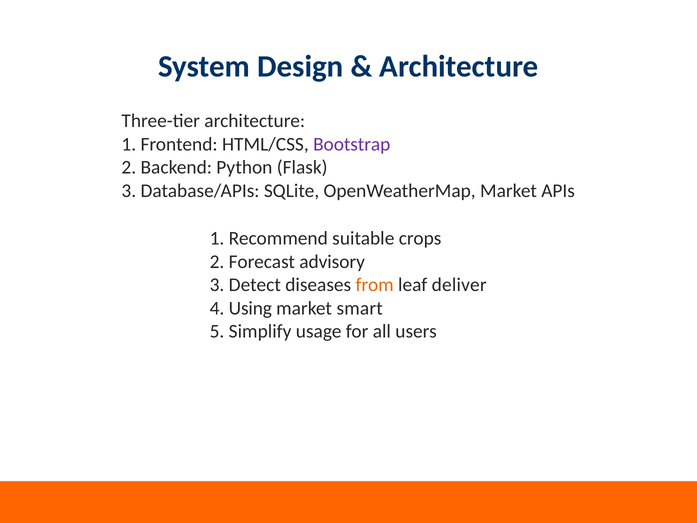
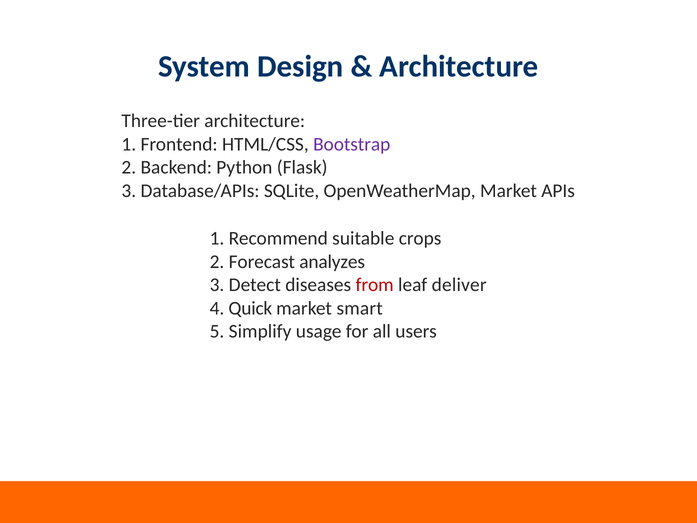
advisory: advisory -> analyzes
from colour: orange -> red
Using: Using -> Quick
